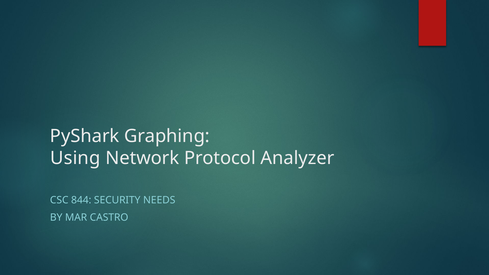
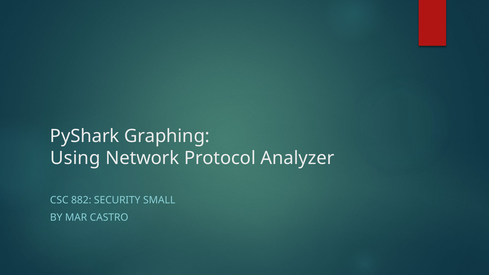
844: 844 -> 882
NEEDS: NEEDS -> SMALL
